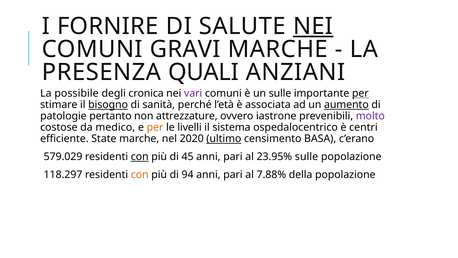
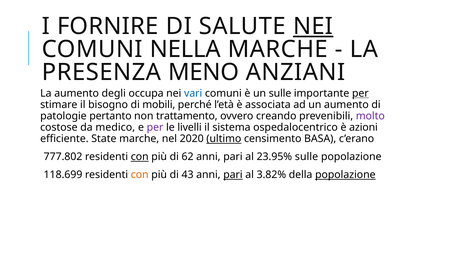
GRAVI: GRAVI -> NELLA
QUALI: QUALI -> MENO
La possibile: possibile -> aumento
cronica: cronica -> occupa
vari colour: purple -> blue
bisogno underline: present -> none
sanità: sanità -> mobili
aumento at (346, 105) underline: present -> none
attrezzature: attrezzature -> trattamento
iastrone: iastrone -> creando
per at (155, 127) colour: orange -> purple
centri: centri -> azioni
579.029: 579.029 -> 777.802
45: 45 -> 62
118.297: 118.297 -> 118.699
94: 94 -> 43
pari at (233, 175) underline: none -> present
7.88%: 7.88% -> 3.82%
popolazione at (345, 175) underline: none -> present
